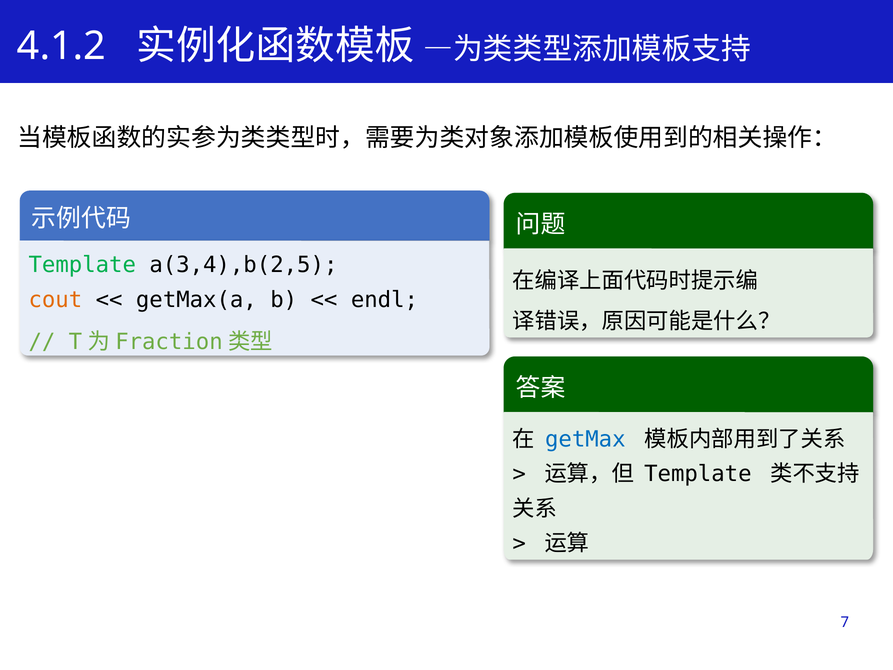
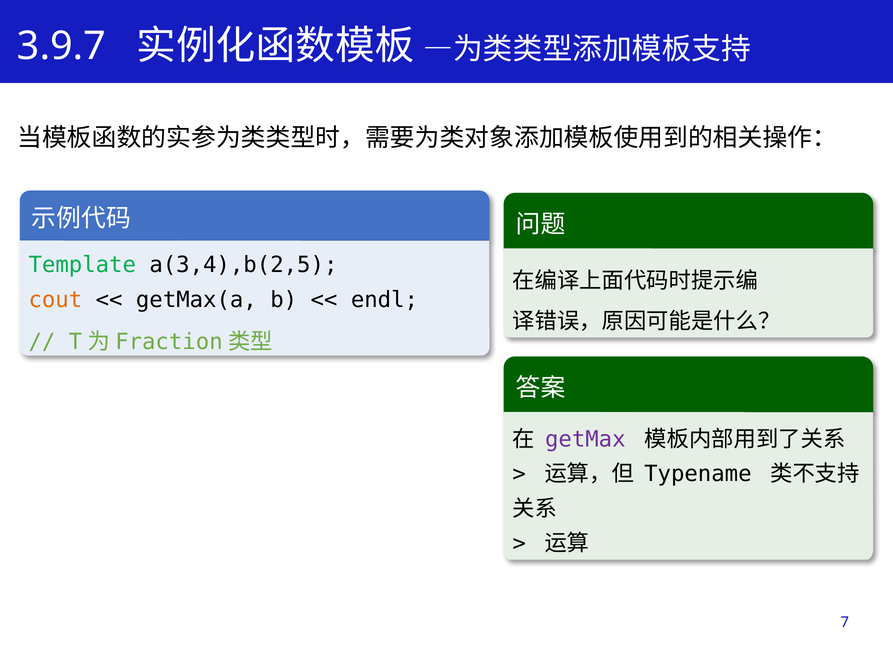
4.1.2: 4.1.2 -> 3.9.7
getMax colour: blue -> purple
Template at (698, 474): Template -> Typename
